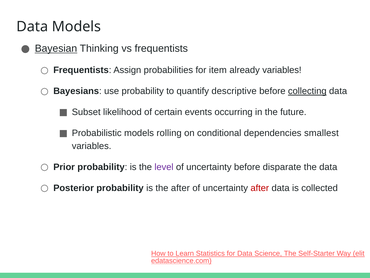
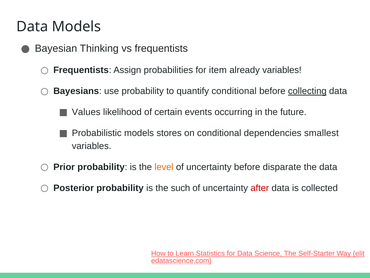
Bayesian underline: present -> none
quantify descriptive: descriptive -> conditional
Subset: Subset -> Values
rolling: rolling -> stores
level colour: purple -> orange
the after: after -> such
